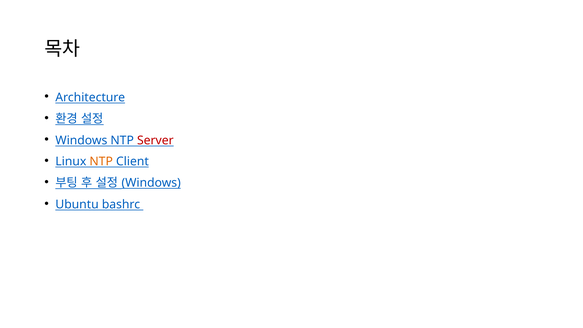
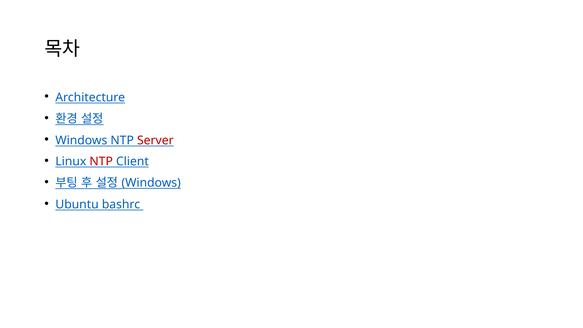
NTP at (101, 161) colour: orange -> red
